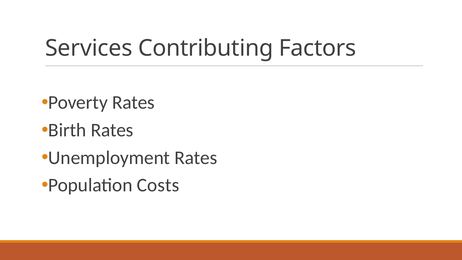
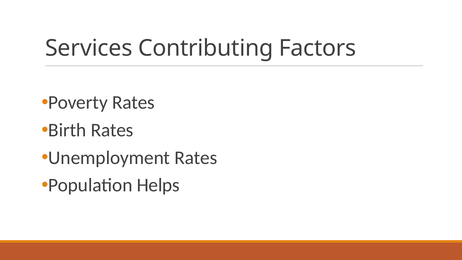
Costs: Costs -> Helps
